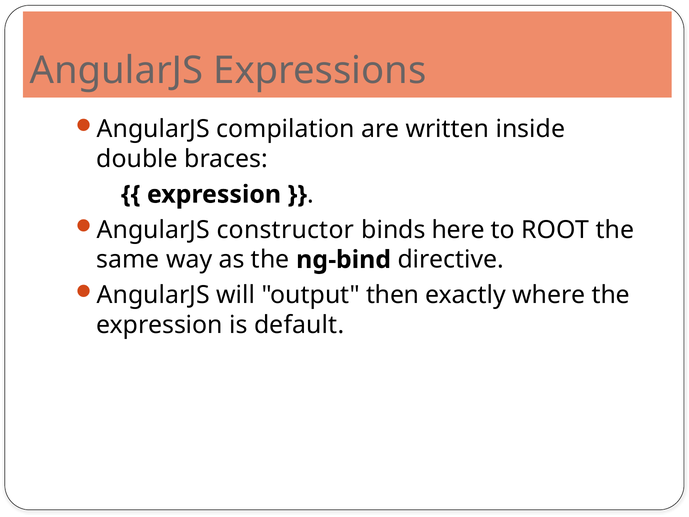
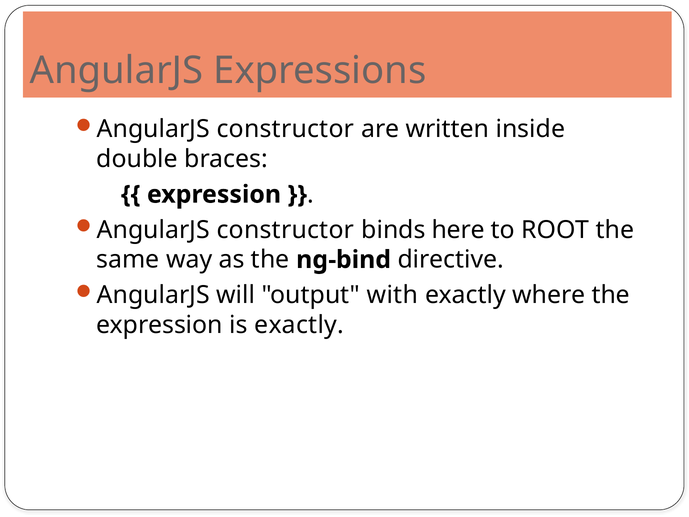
compilation at (286, 129): compilation -> constructor
then: then -> with
is default: default -> exactly
